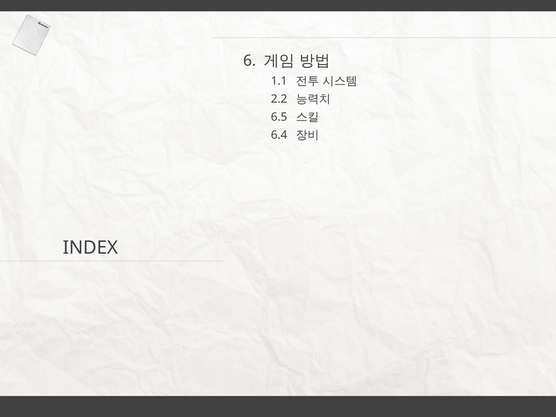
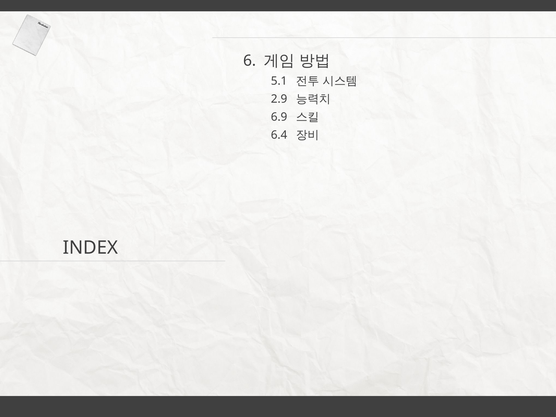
1.1: 1.1 -> 5.1
2.2: 2.2 -> 2.9
6.5: 6.5 -> 6.9
